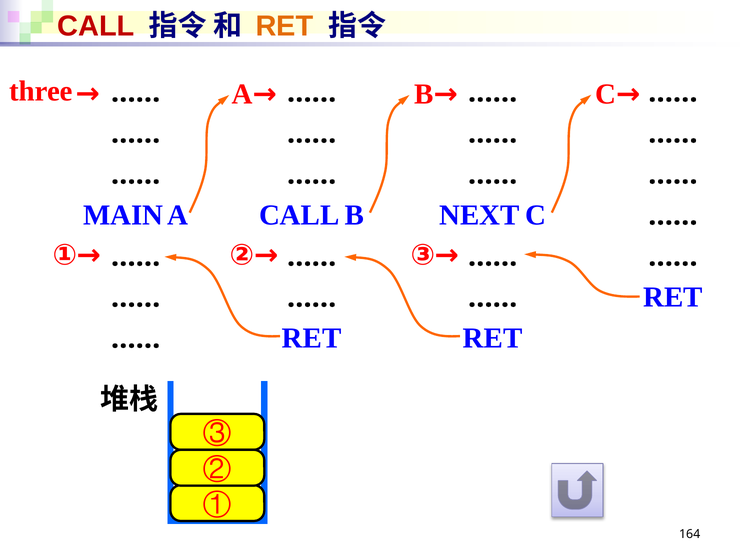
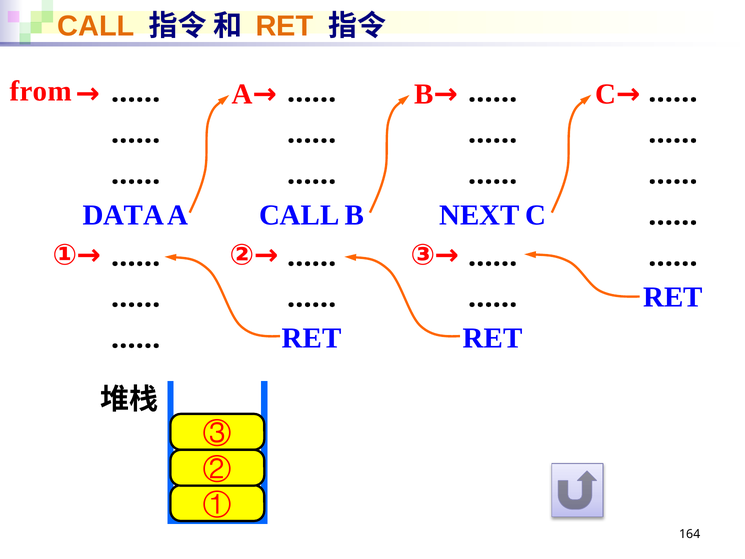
CALL at (96, 26) colour: red -> orange
three: three -> from
MAIN: MAIN -> DATA
